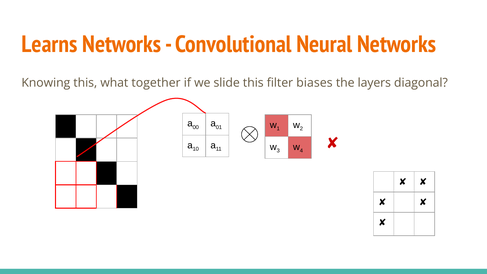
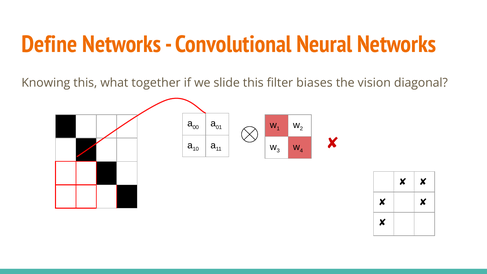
Learns: Learns -> Define
layers: layers -> vision
